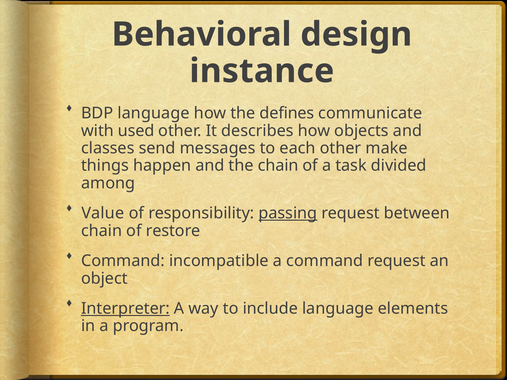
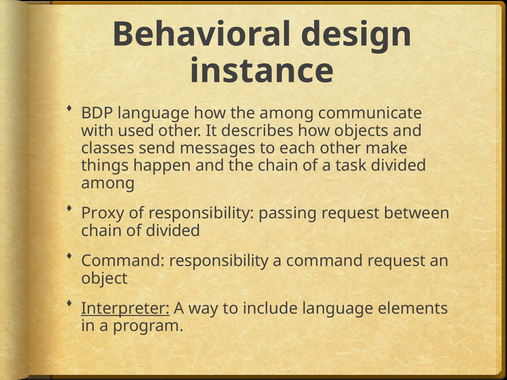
the defines: defines -> among
Value: Value -> Proxy
passing underline: present -> none
of restore: restore -> divided
Command incompatible: incompatible -> responsibility
